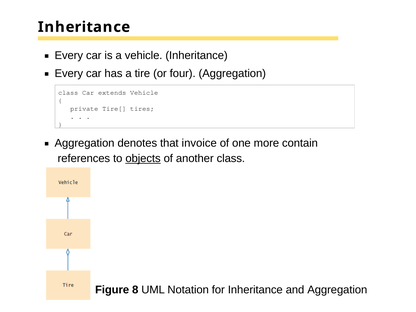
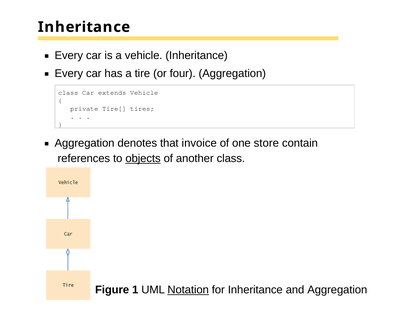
more: more -> store
8: 8 -> 1
Notation underline: none -> present
